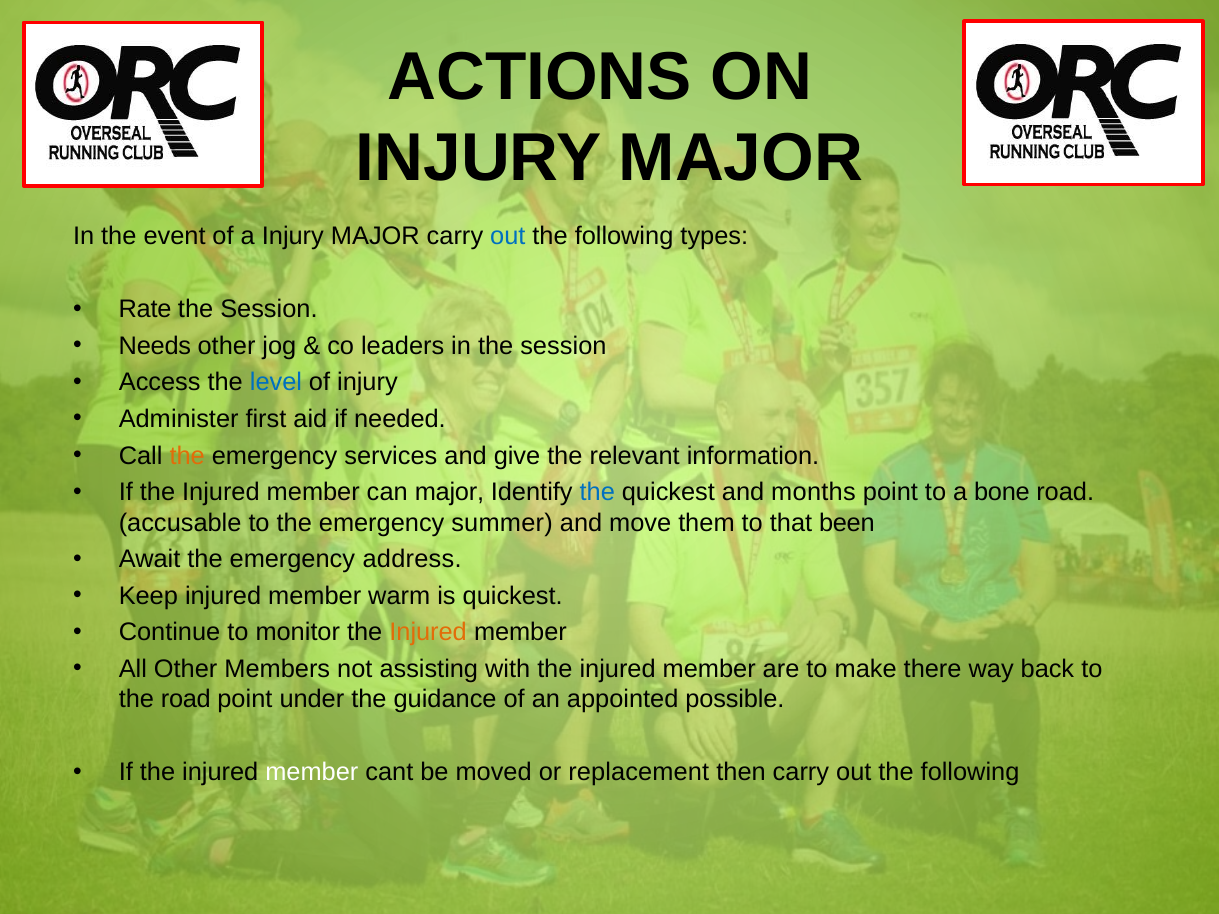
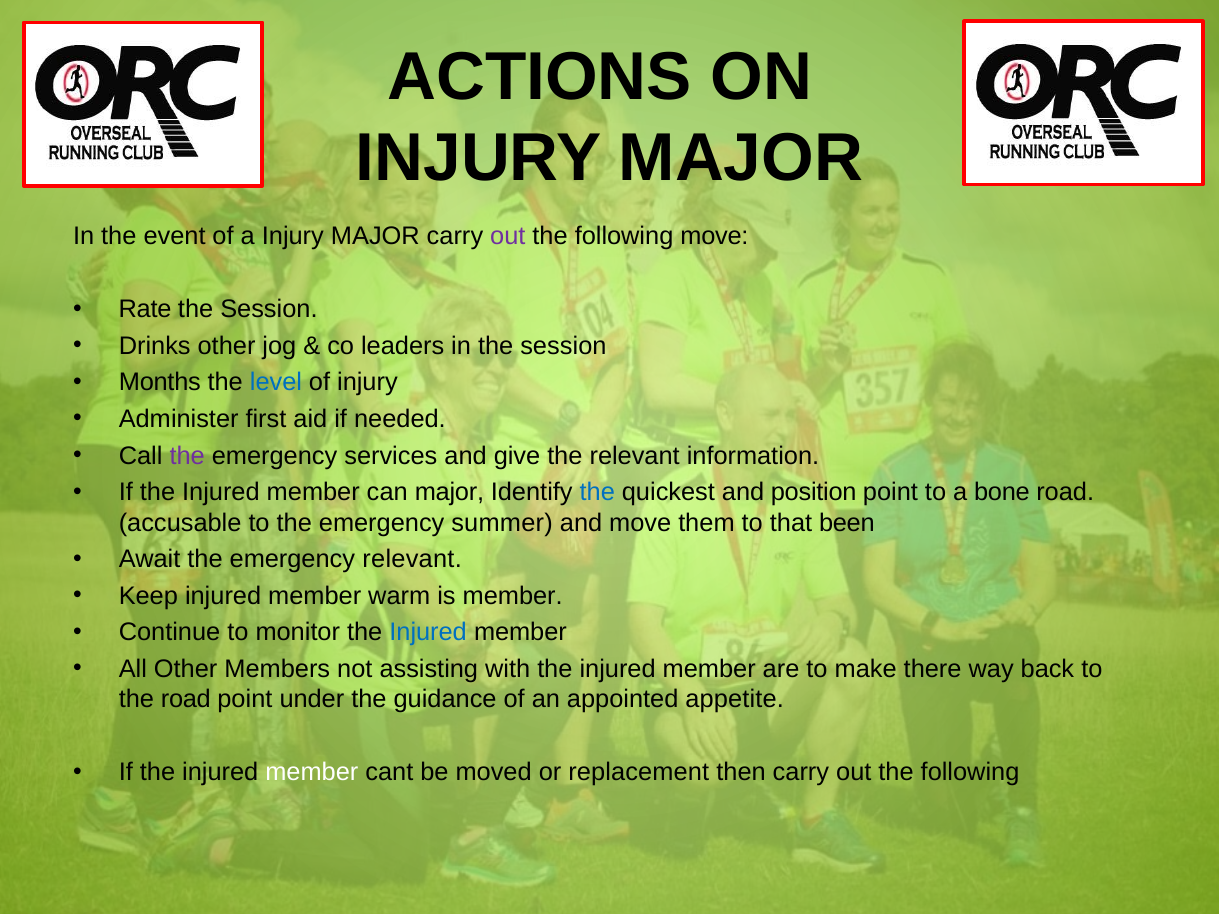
out at (508, 236) colour: blue -> purple
following types: types -> move
Needs: Needs -> Drinks
Access: Access -> Months
the at (187, 456) colour: orange -> purple
months: months -> position
emergency address: address -> relevant
is quickest: quickest -> member
Injured at (428, 633) colour: orange -> blue
possible: possible -> appetite
